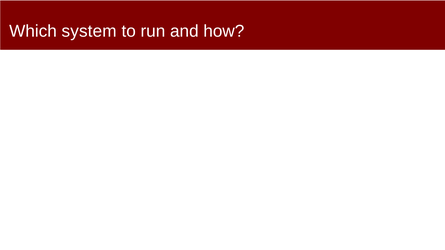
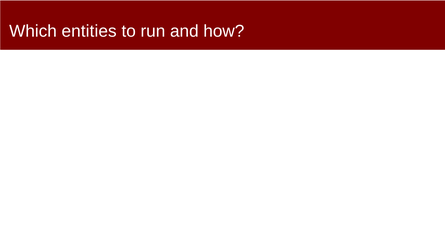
system: system -> entities
